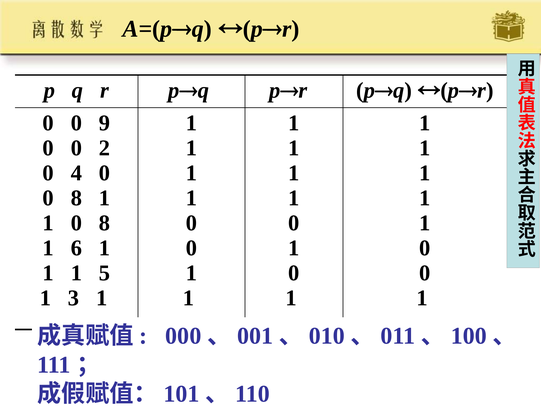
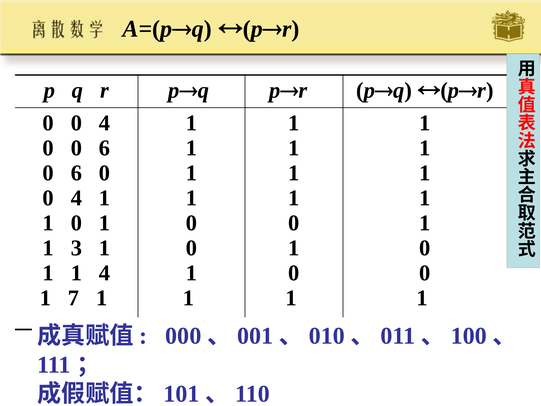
9 at (104, 123): 9 -> 4
0 0 2: 2 -> 6
4 at (76, 173): 4 -> 6
8 at (76, 198): 8 -> 4
8 at (104, 223): 8 -> 1
6: 6 -> 3
1 5: 5 -> 4
3: 3 -> 7
